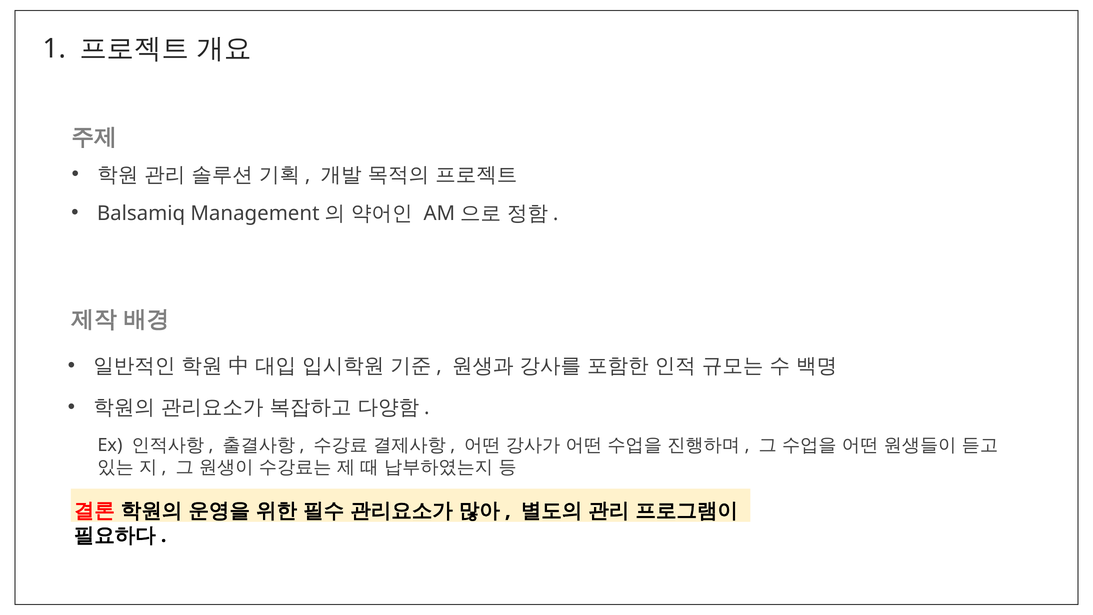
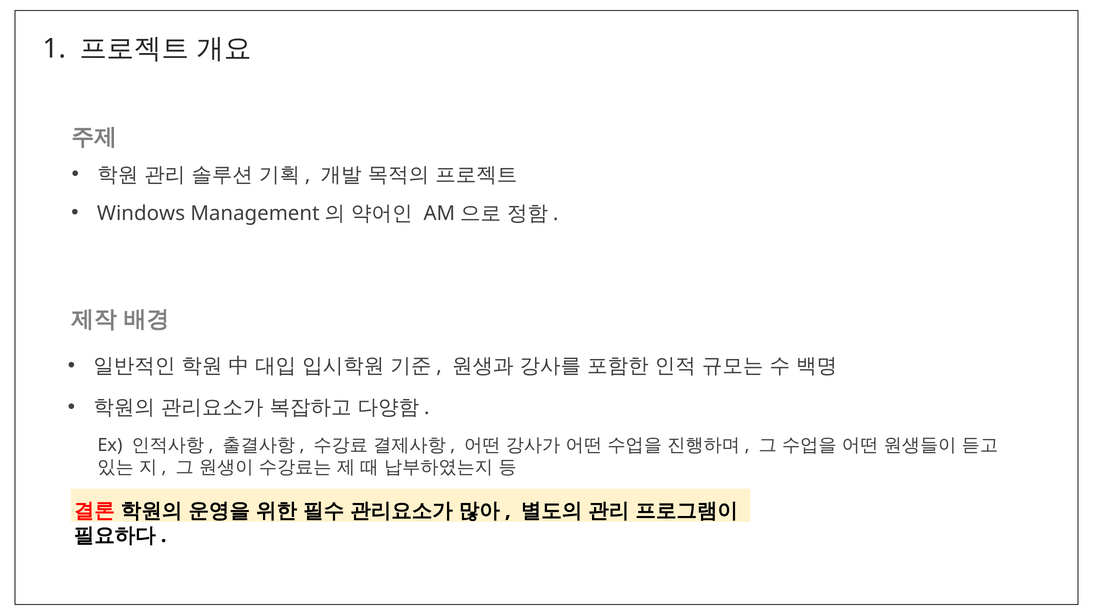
Balsamiq: Balsamiq -> Windows
